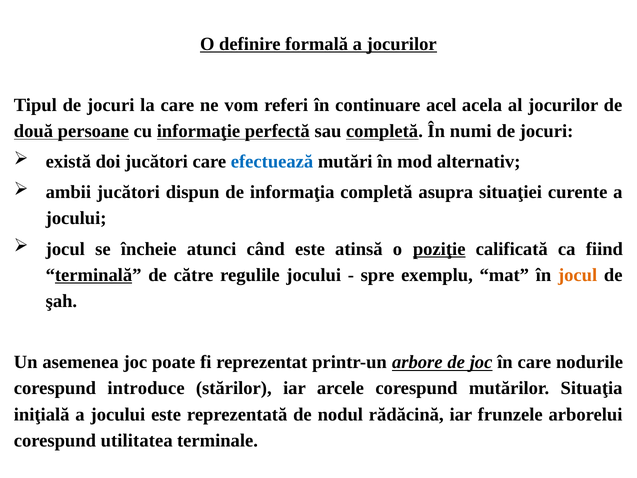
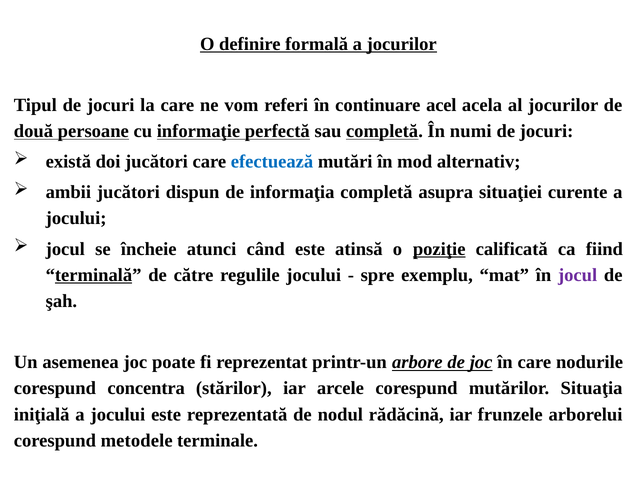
jocul at (578, 275) colour: orange -> purple
introduce: introduce -> concentra
utilitatea: utilitatea -> metodele
